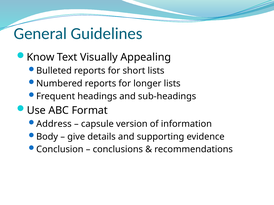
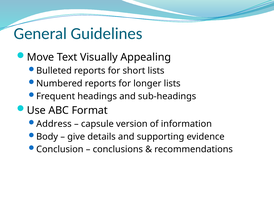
Know: Know -> Move
